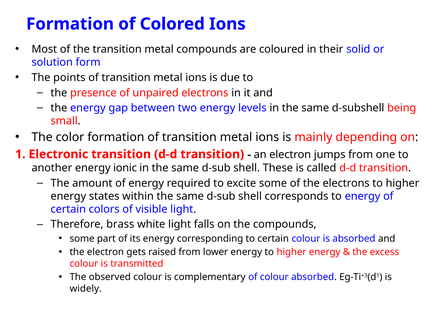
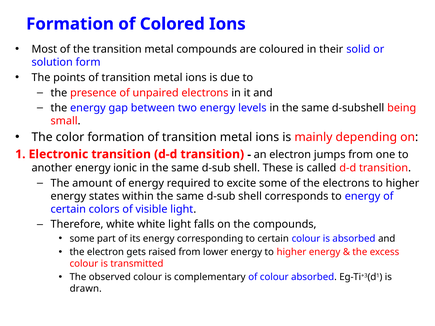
Therefore brass: brass -> white
widely: widely -> drawn
